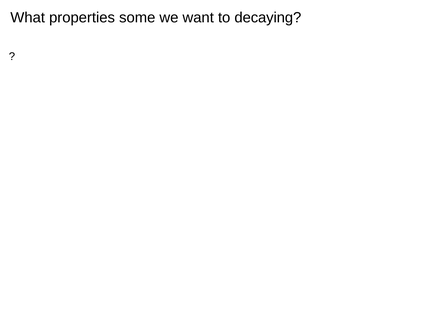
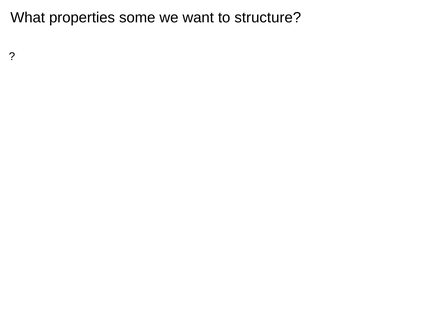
decaying: decaying -> structure
